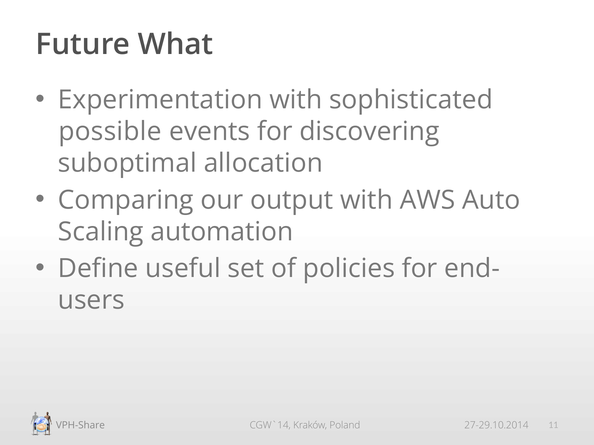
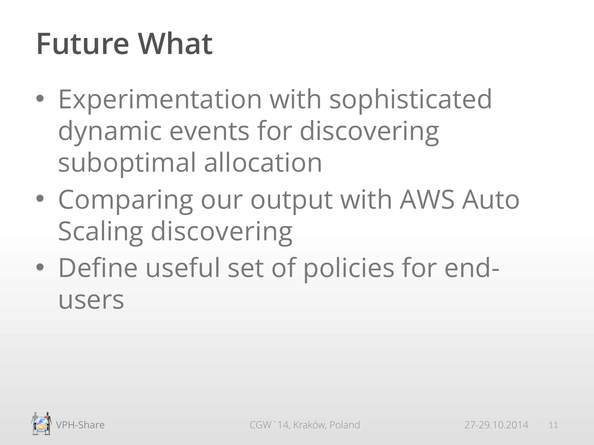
possible: possible -> dynamic
Scaling automation: automation -> discovering
